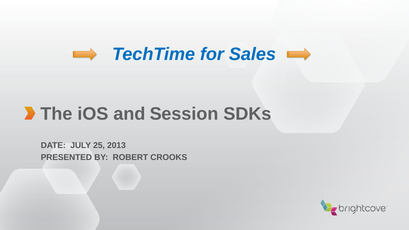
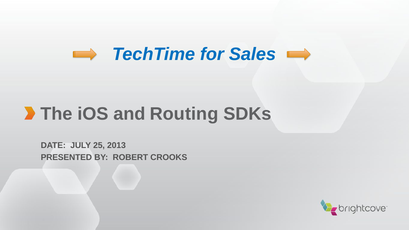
Session: Session -> Routing
